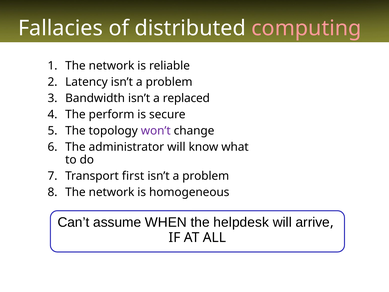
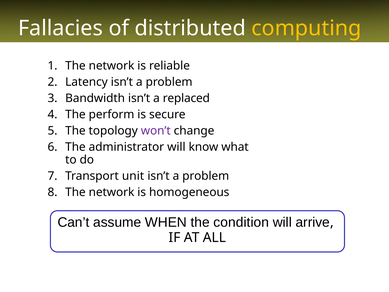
computing colour: pink -> yellow
first: first -> unit
helpdesk: helpdesk -> condition
